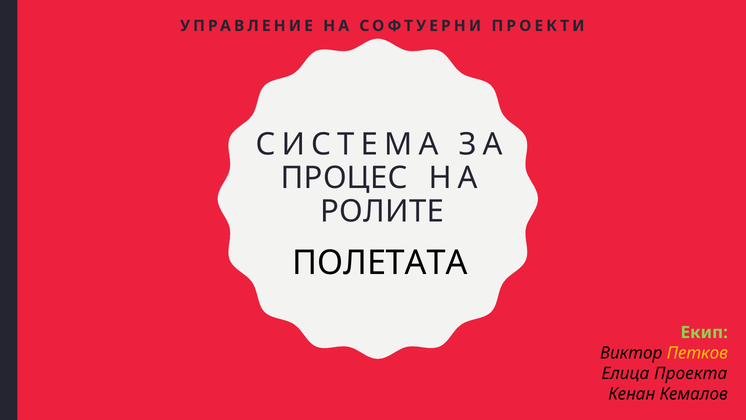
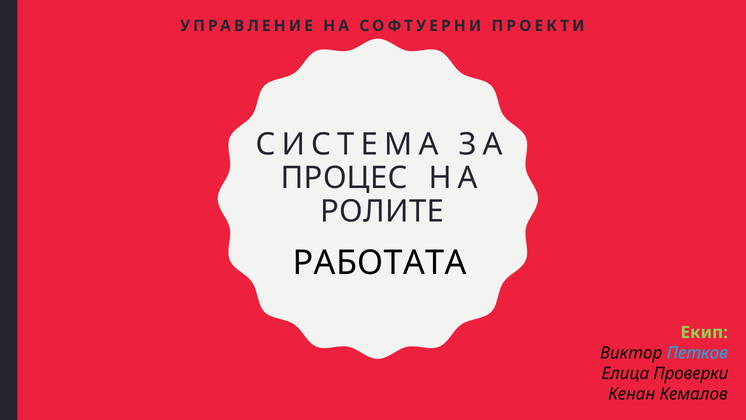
ПОЛЕТАТА: ПОЛЕТАТА -> РАБОТАТА
Петков colour: yellow -> light blue
Проекта: Проекта -> Проверки
